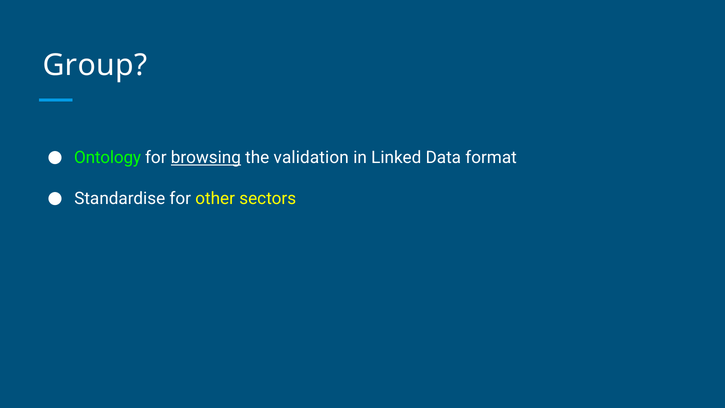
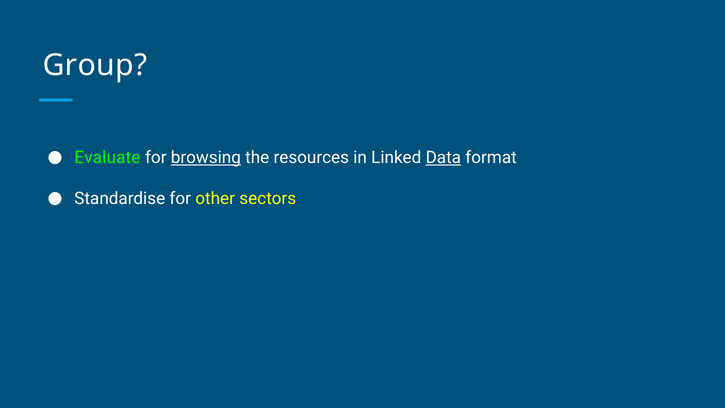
Ontology: Ontology -> Evaluate
validation: validation -> resources
Data underline: none -> present
